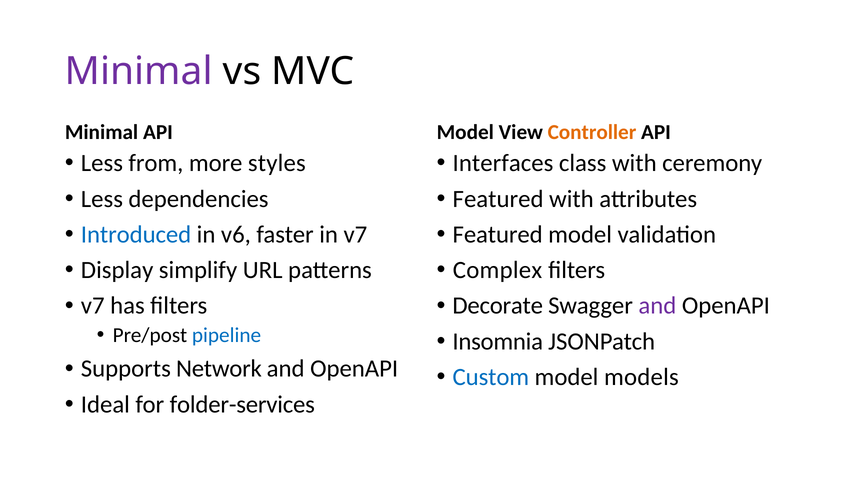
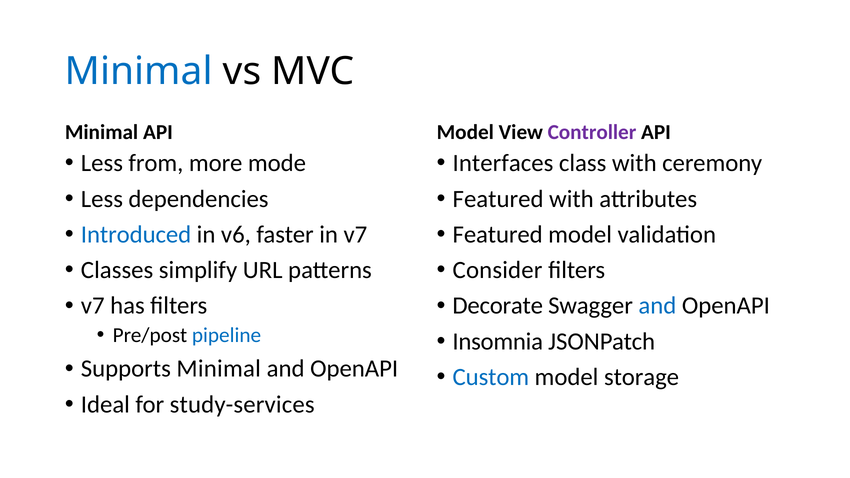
Minimal at (139, 71) colour: purple -> blue
Controller colour: orange -> purple
styles: styles -> mode
Display: Display -> Classes
Complex: Complex -> Consider
and at (657, 306) colour: purple -> blue
Supports Network: Network -> Minimal
models: models -> storage
folder-services: folder-services -> study-services
